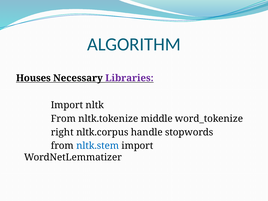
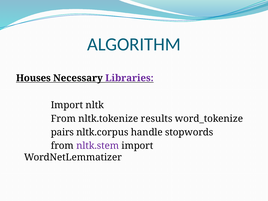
middle: middle -> results
right: right -> pairs
nltk.stem colour: blue -> purple
